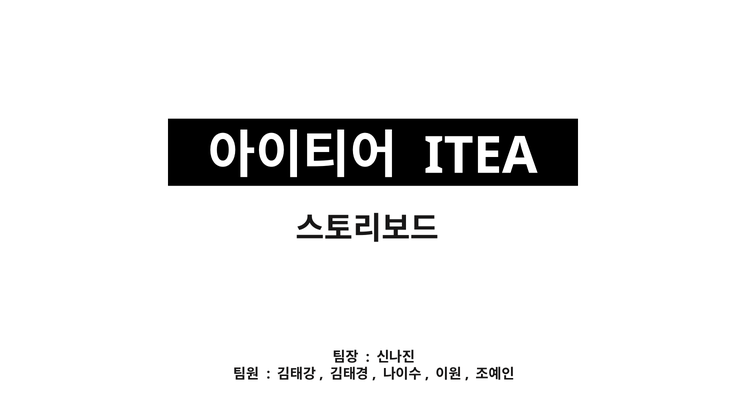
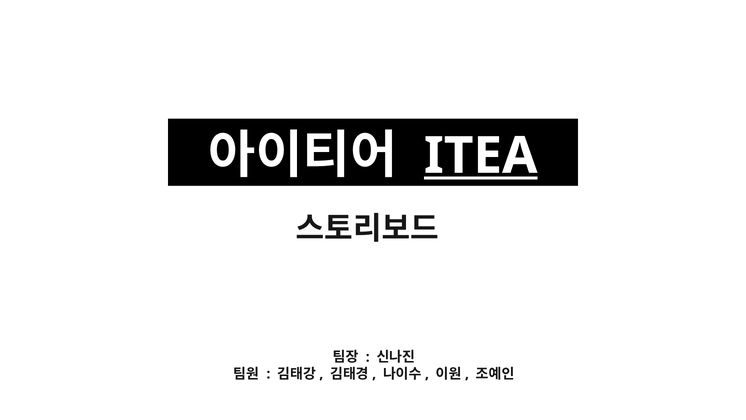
ITEA underline: none -> present
